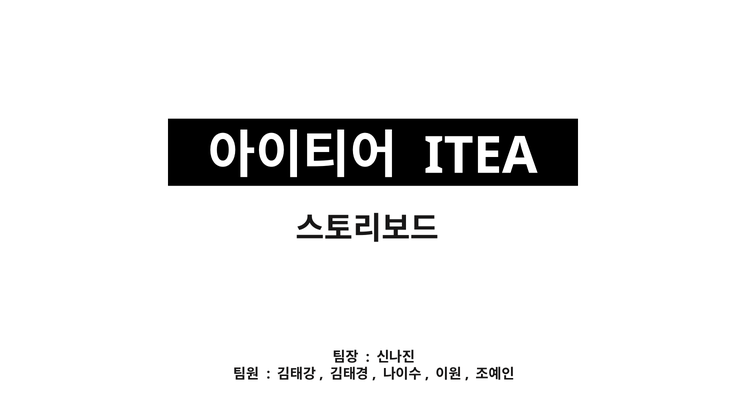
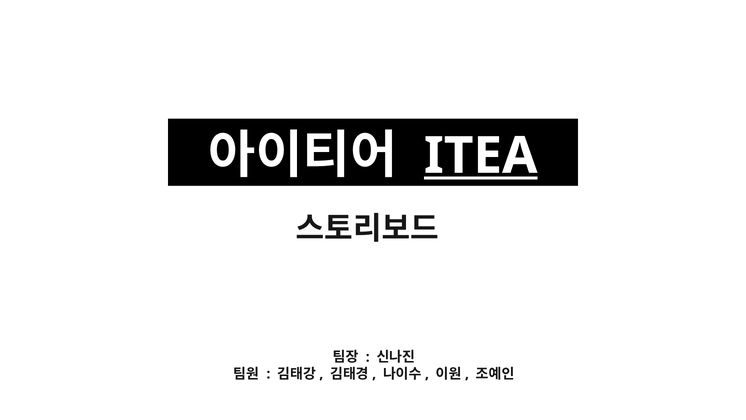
ITEA underline: none -> present
